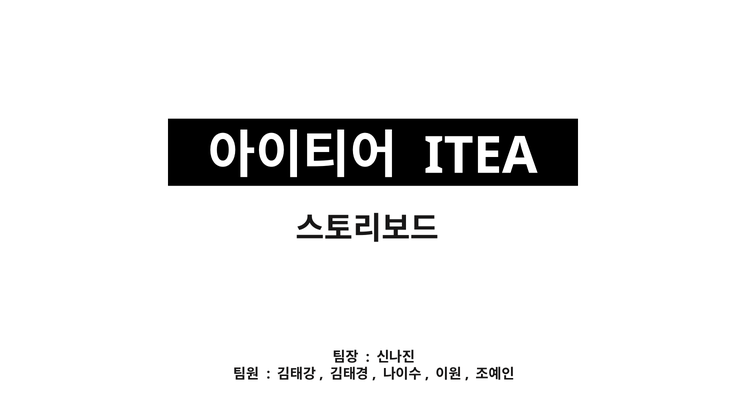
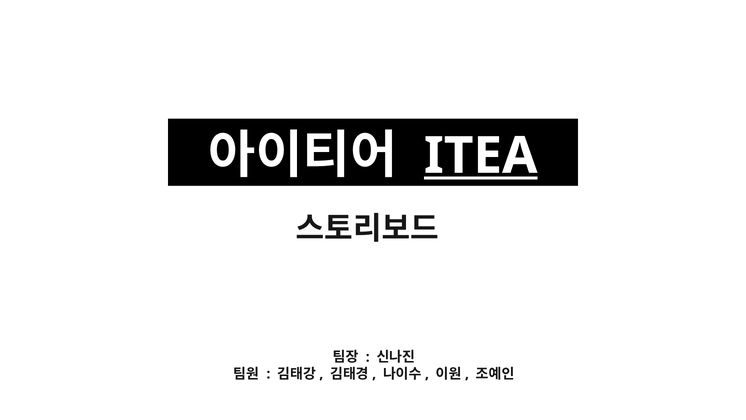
ITEA underline: none -> present
